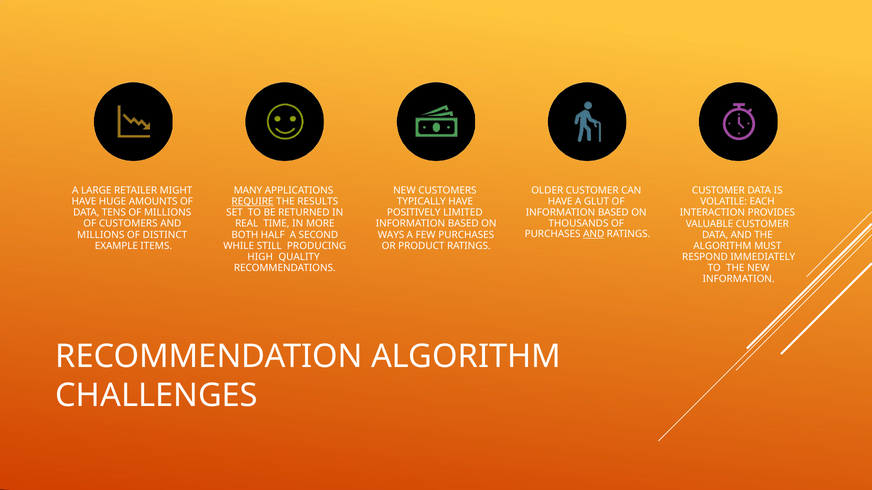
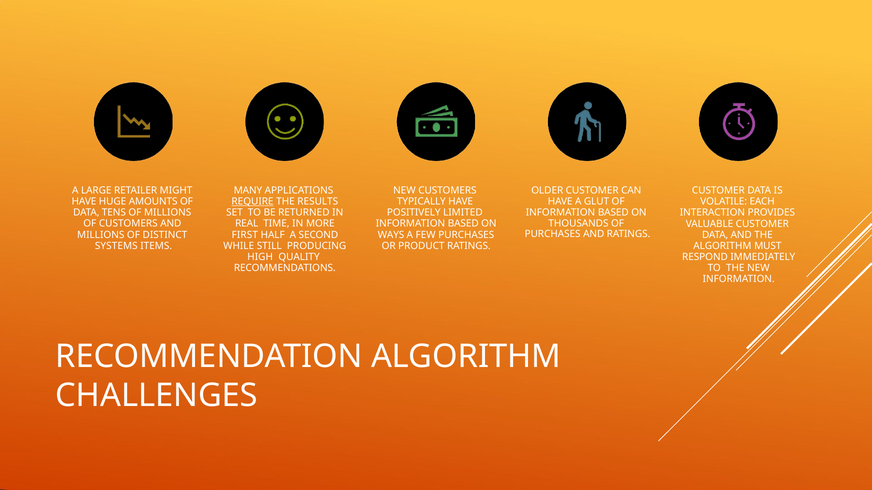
AND at (594, 234) underline: present -> none
BOTH: BOTH -> FIRST
EXAMPLE: EXAMPLE -> SYSTEMS
